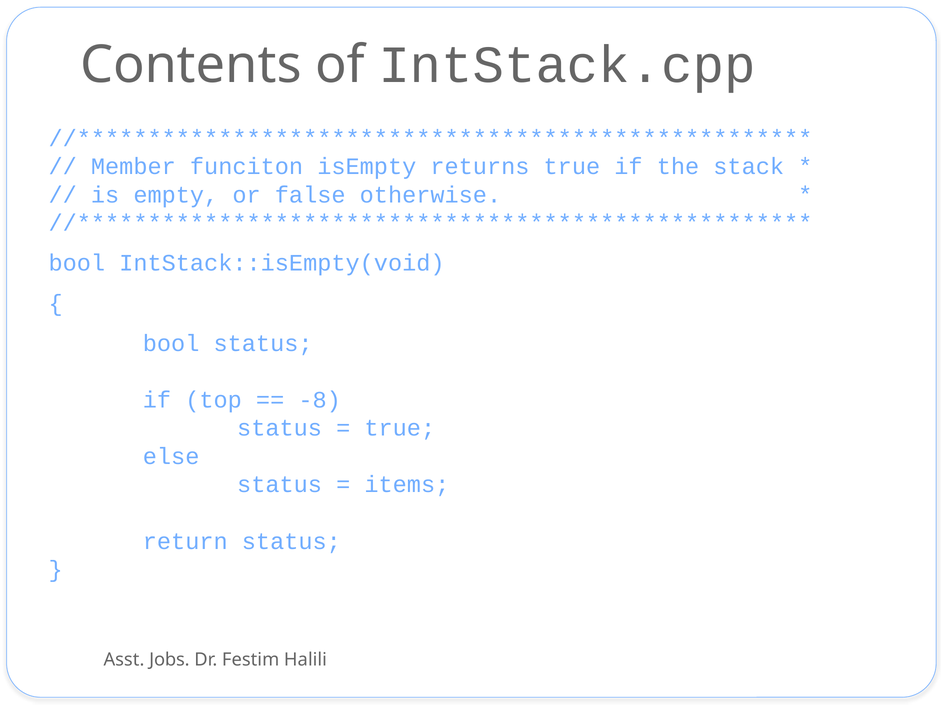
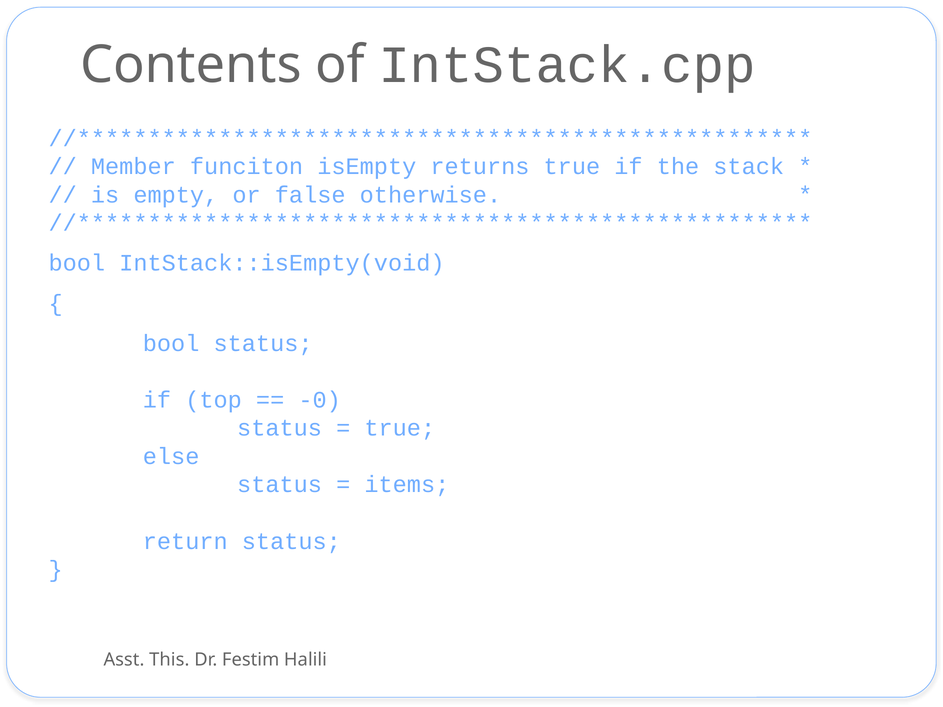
-8: -8 -> -0
Jobs: Jobs -> This
